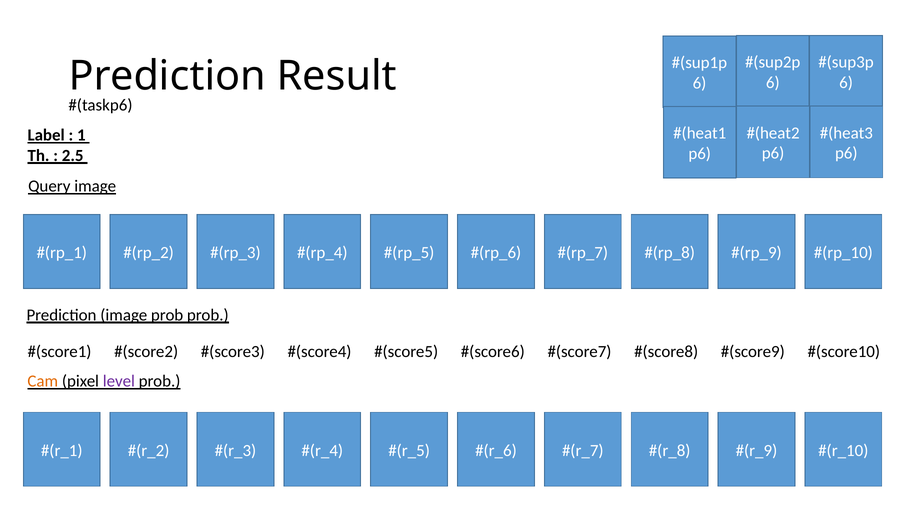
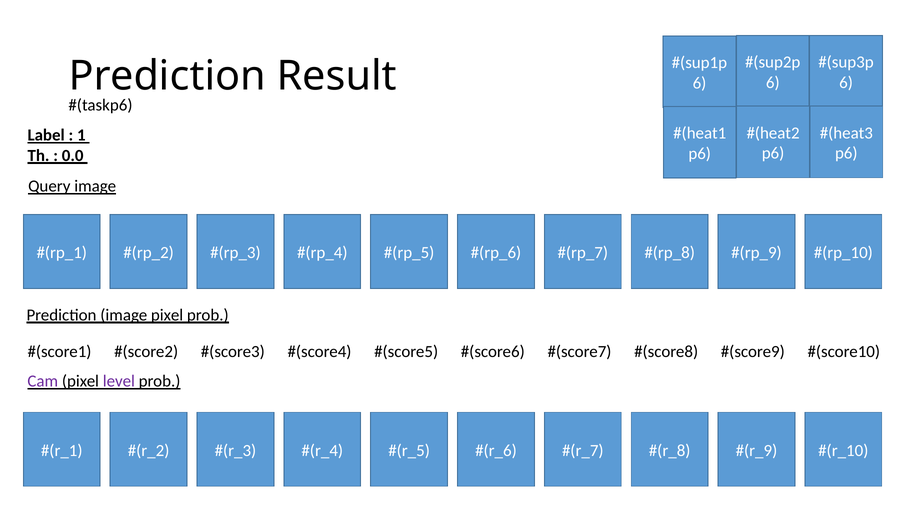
2.5: 2.5 -> 0.0
image prob: prob -> pixel
Cam colour: orange -> purple
